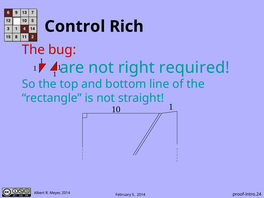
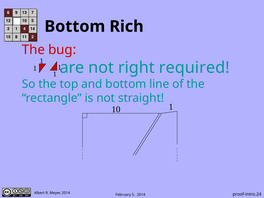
Control at (75, 26): Control -> Bottom
